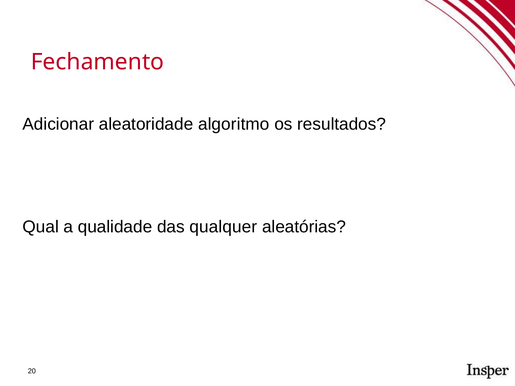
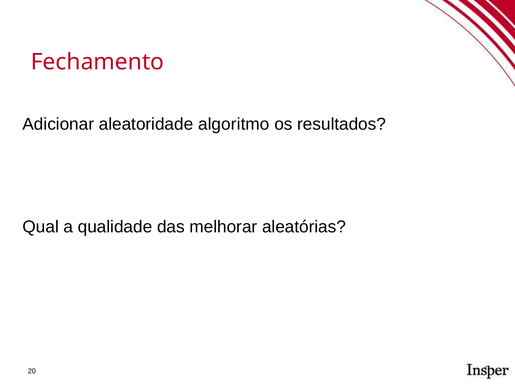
qualquer: qualquer -> melhorar
